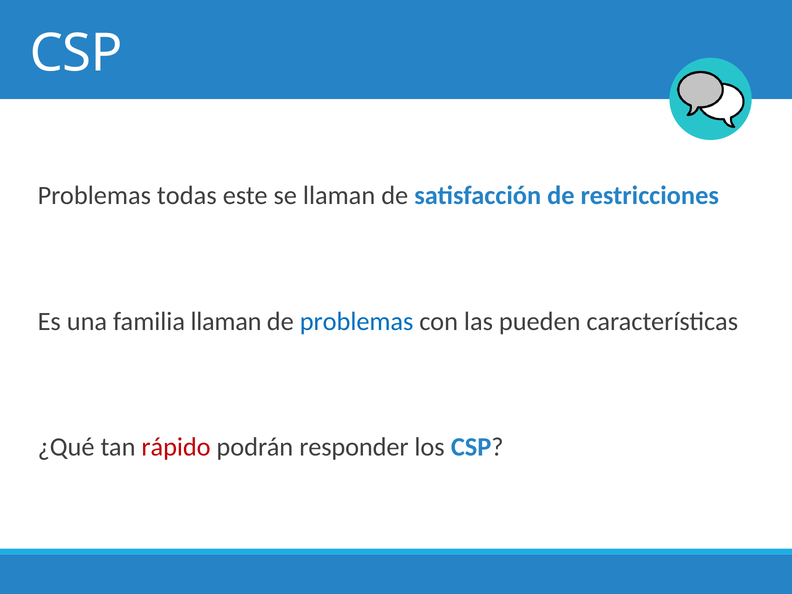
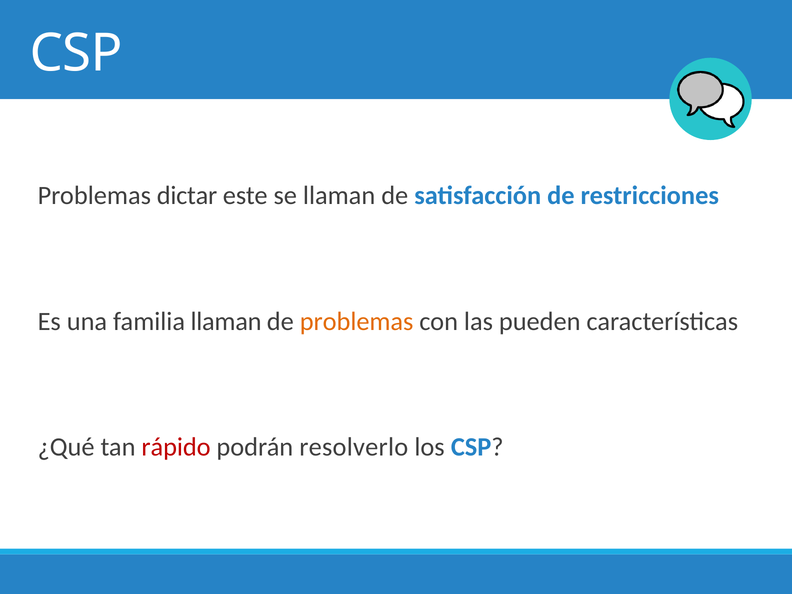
todas: todas -> dictar
problemas at (357, 321) colour: blue -> orange
responder: responder -> resolverlo
